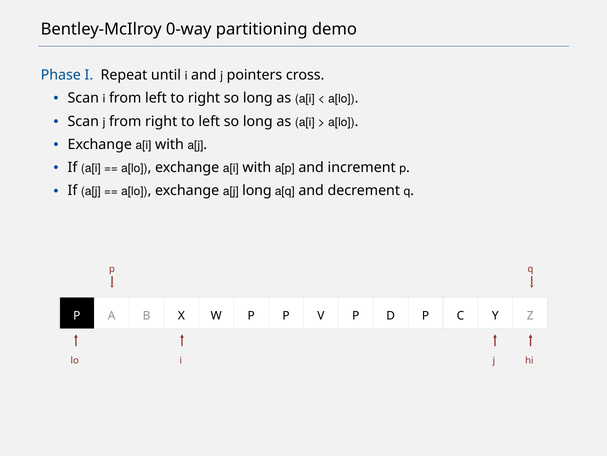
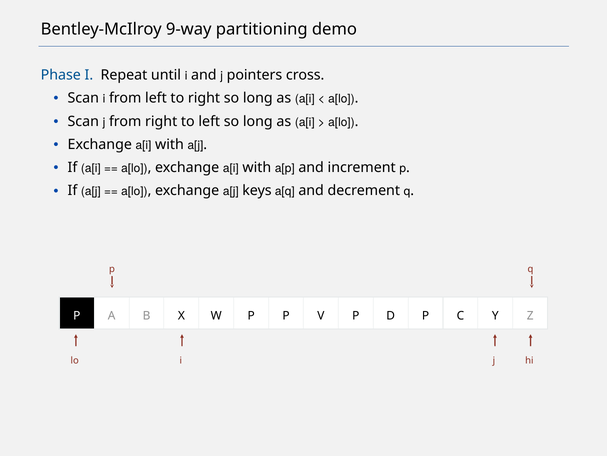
0-way: 0-way -> 9-way
a[j long: long -> keys
